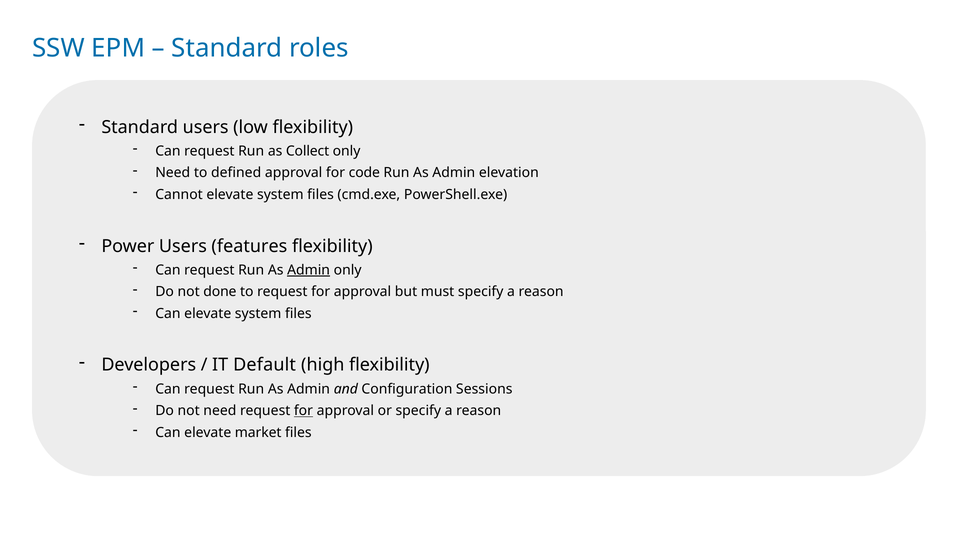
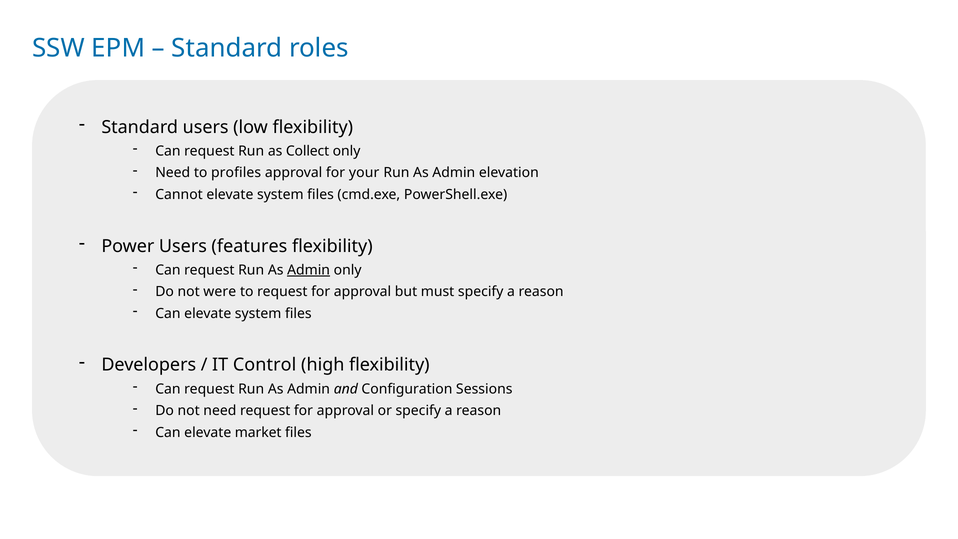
defined: defined -> profiles
code: code -> your
done: done -> were
Default: Default -> Control
for at (303, 411) underline: present -> none
